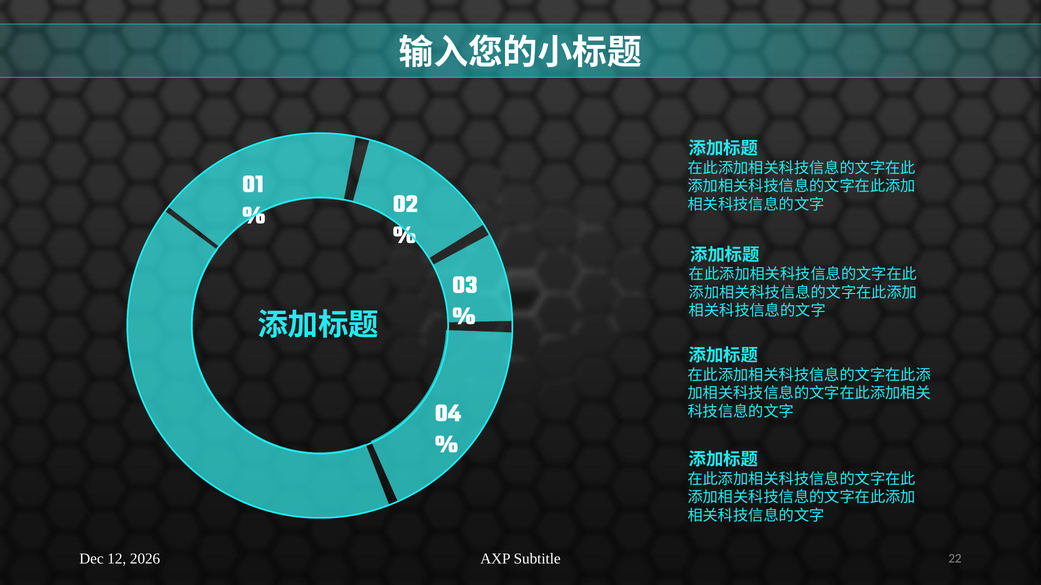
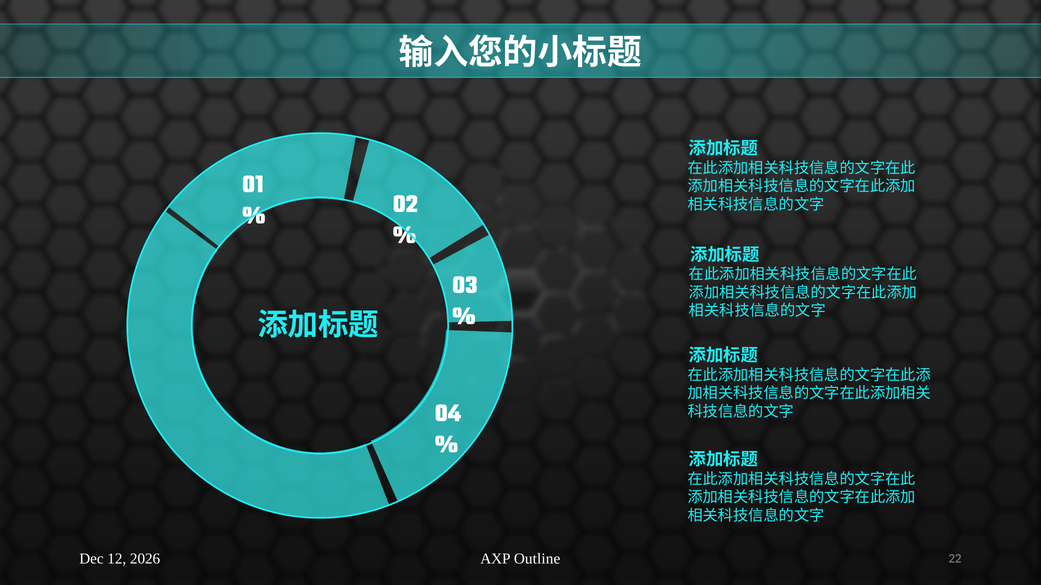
Subtitle: Subtitle -> Outline
